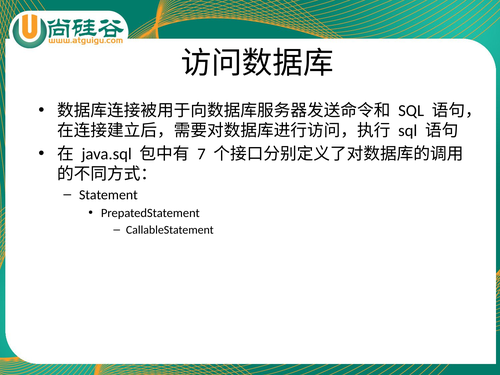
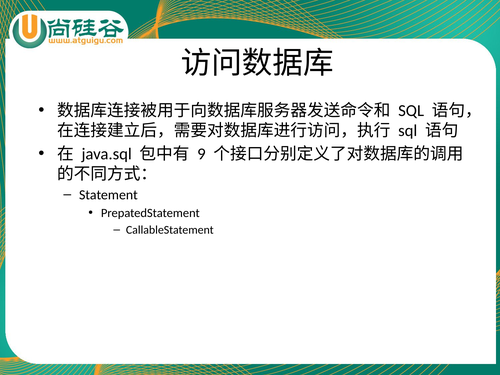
7: 7 -> 9
